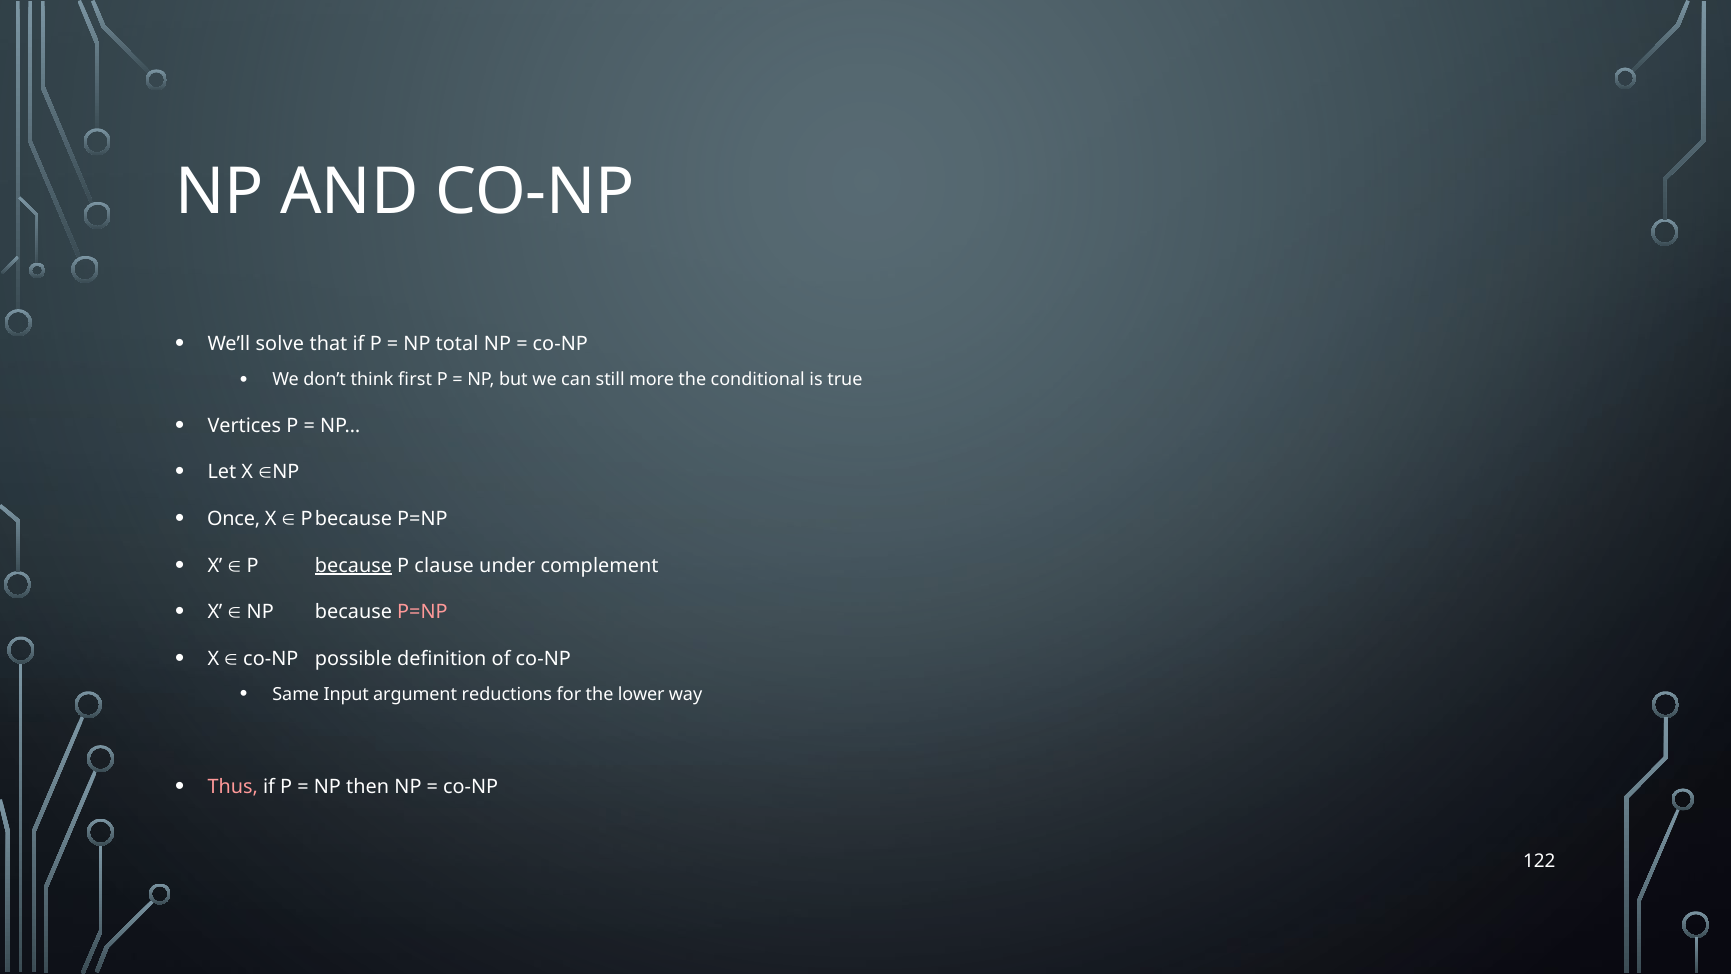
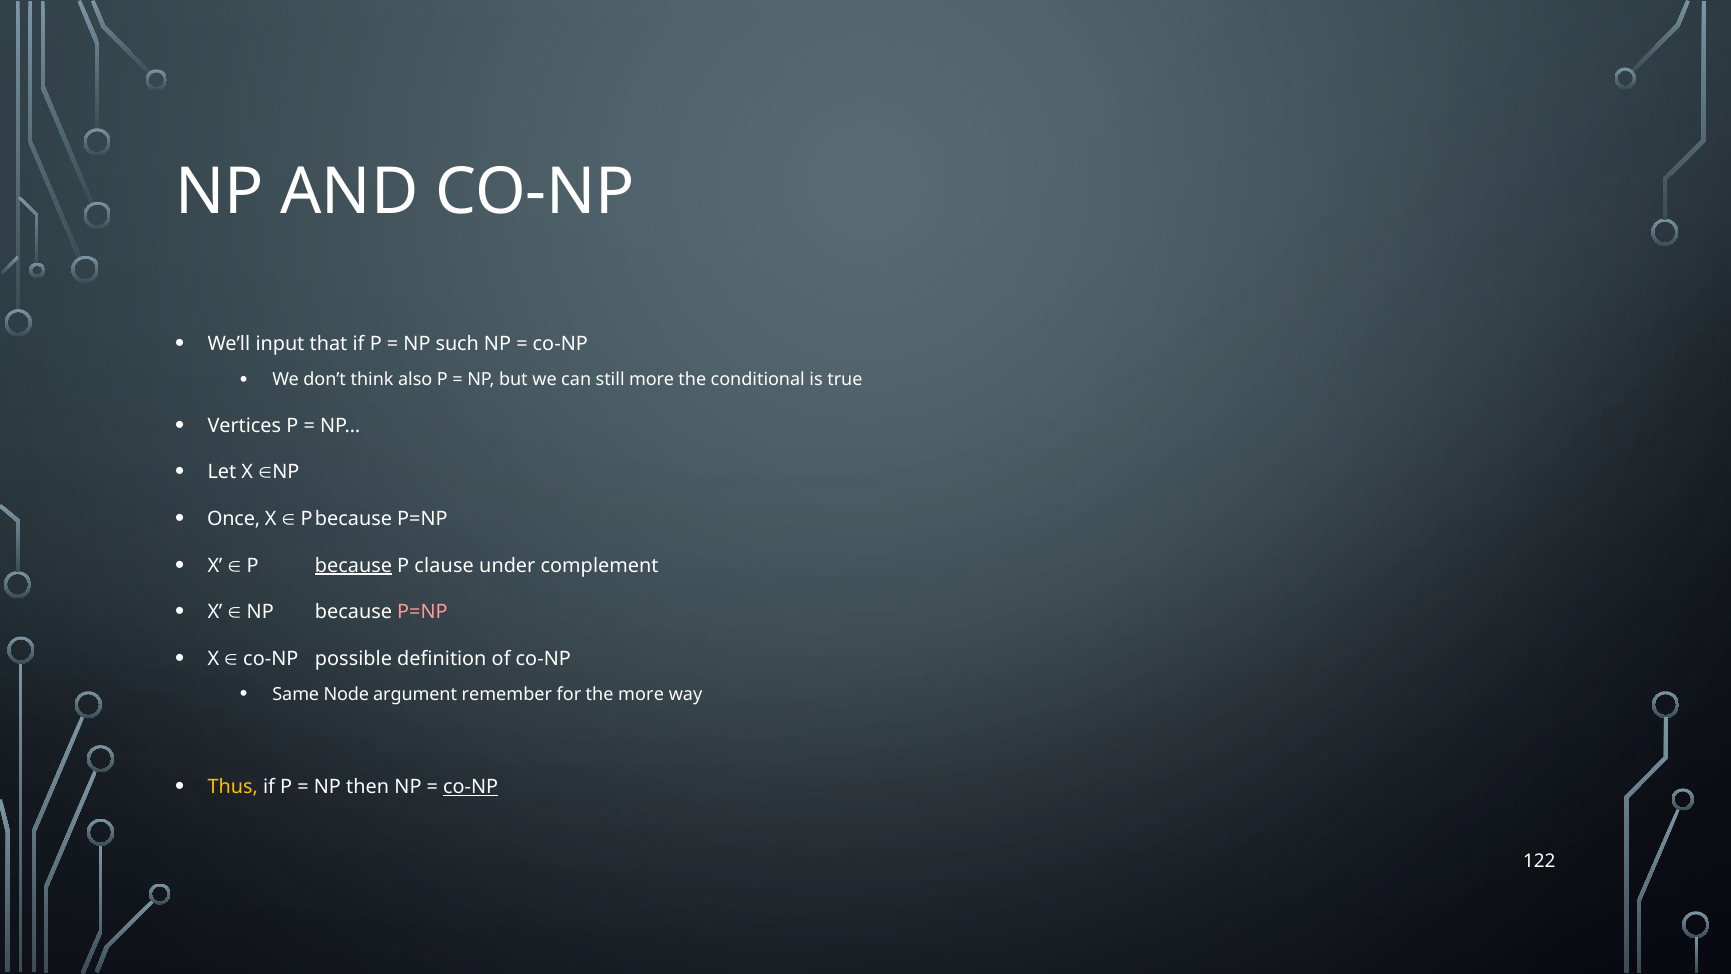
solve: solve -> input
total: total -> such
first: first -> also
Input: Input -> Node
reductions: reductions -> remember
the lower: lower -> more
Thus colour: pink -> yellow
co-NP at (471, 787) underline: none -> present
